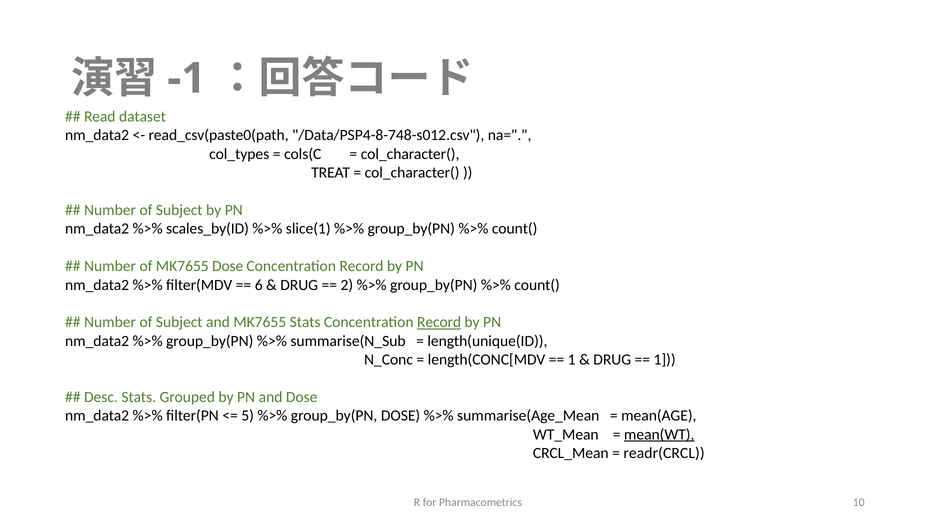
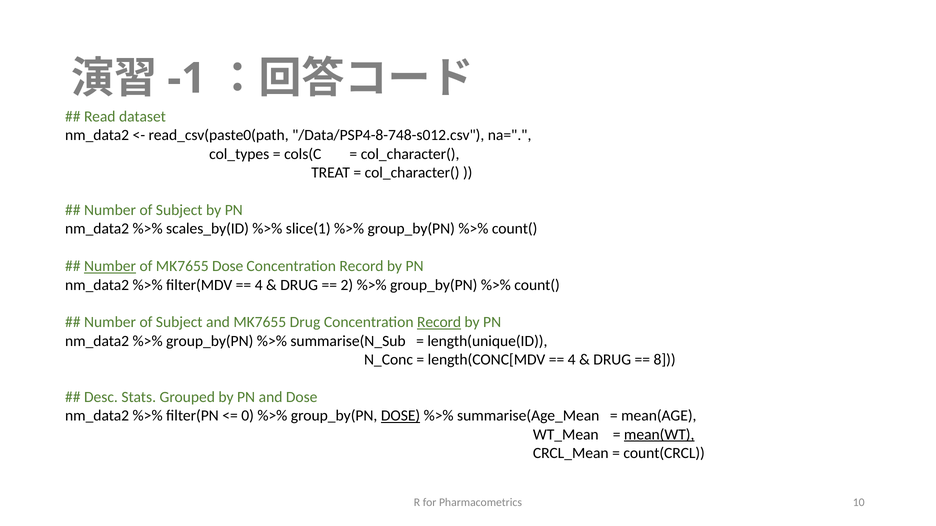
Number at (110, 266) underline: none -> present
6 at (259, 285): 6 -> 4
MK7655 Stats: Stats -> Drug
1 at (572, 360): 1 -> 4
1 at (665, 360): 1 -> 8
5: 5 -> 0
DOSE at (401, 416) underline: none -> present
readr(CRCL: readr(CRCL -> count(CRCL
